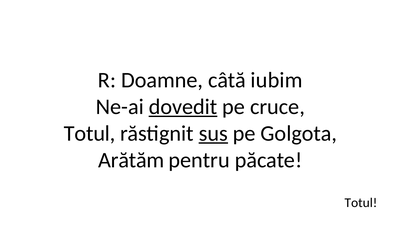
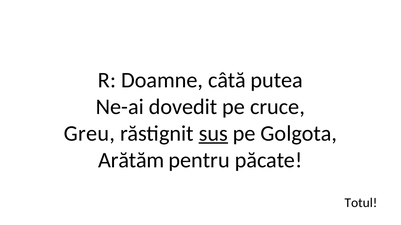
iubim: iubim -> putea
dovedit underline: present -> none
Totul at (90, 134): Totul -> Greu
